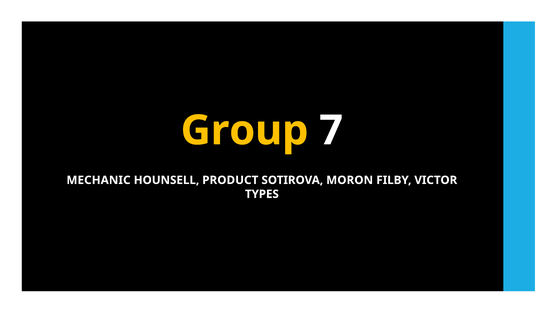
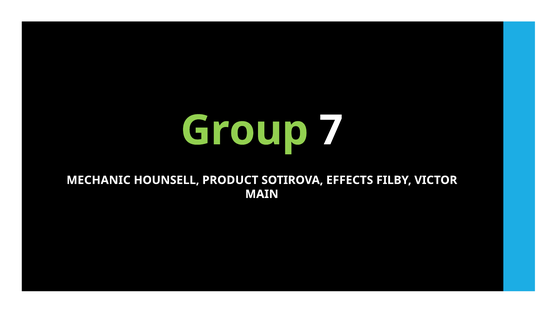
Group colour: yellow -> light green
MORON: MORON -> EFFECTS
TYPES: TYPES -> MAIN
